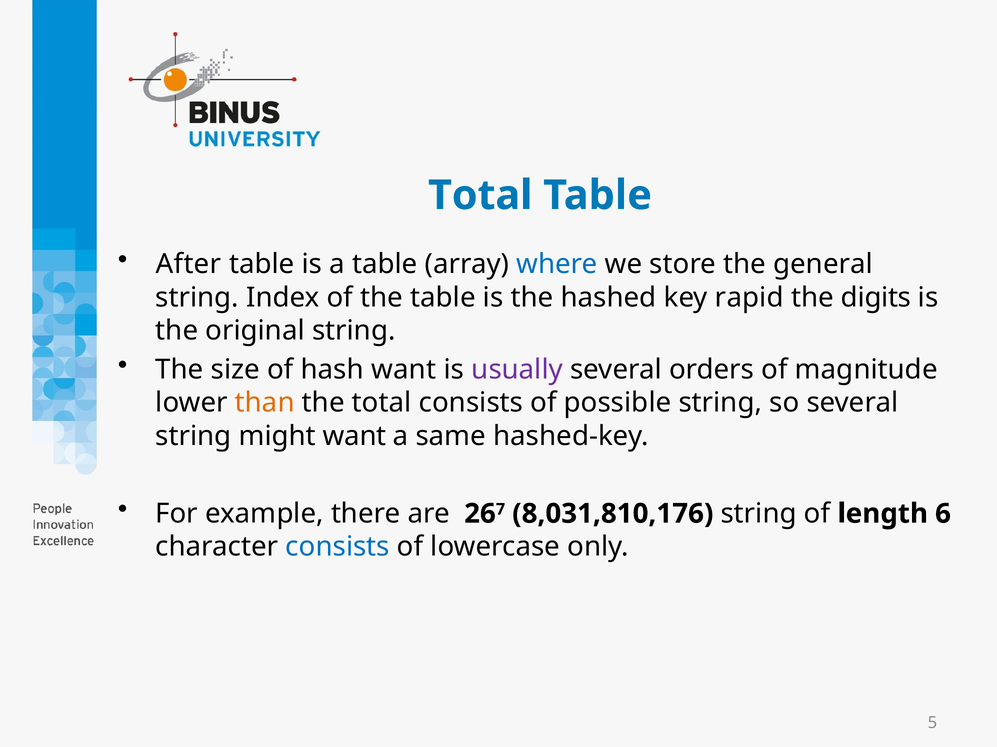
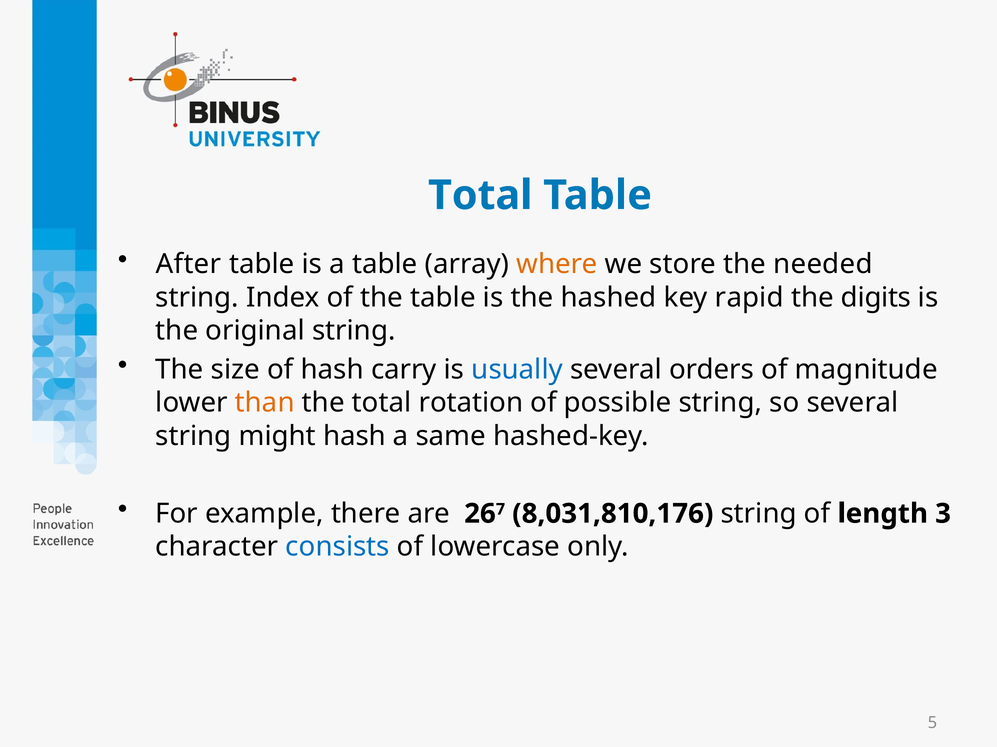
where colour: blue -> orange
general: general -> needed
hash want: want -> carry
usually colour: purple -> blue
total consists: consists -> rotation
might want: want -> hash
6: 6 -> 3
